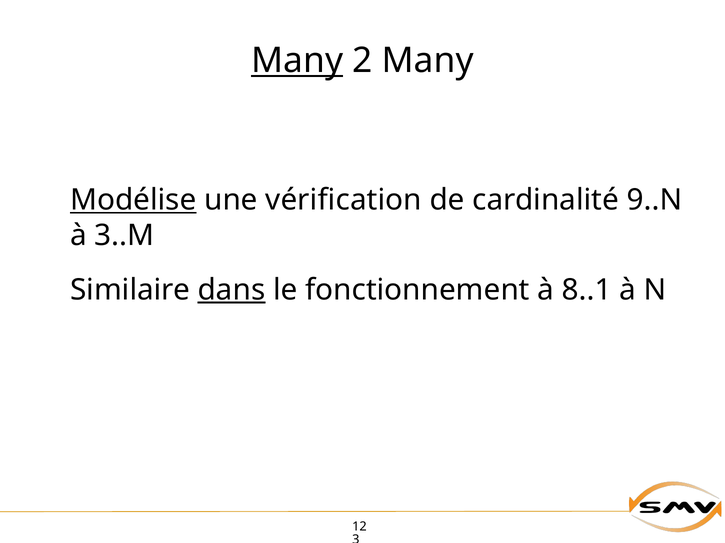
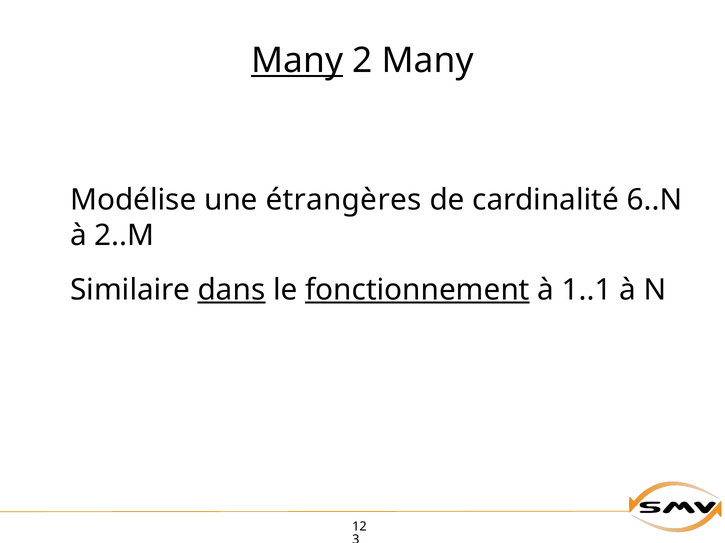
Modélise underline: present -> none
vérification: vérification -> étrangères
9..N: 9..N -> 6..N
3..M: 3..M -> 2..M
fonctionnement underline: none -> present
8..1: 8..1 -> 1..1
